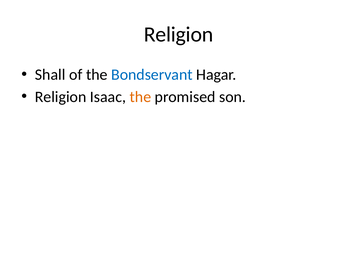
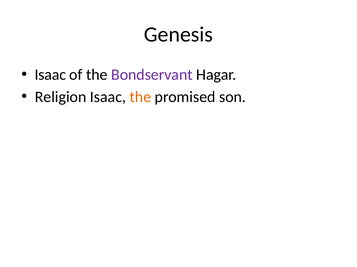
Religion at (179, 35): Religion -> Genesis
Shall at (50, 75): Shall -> Isaac
Bondservant colour: blue -> purple
